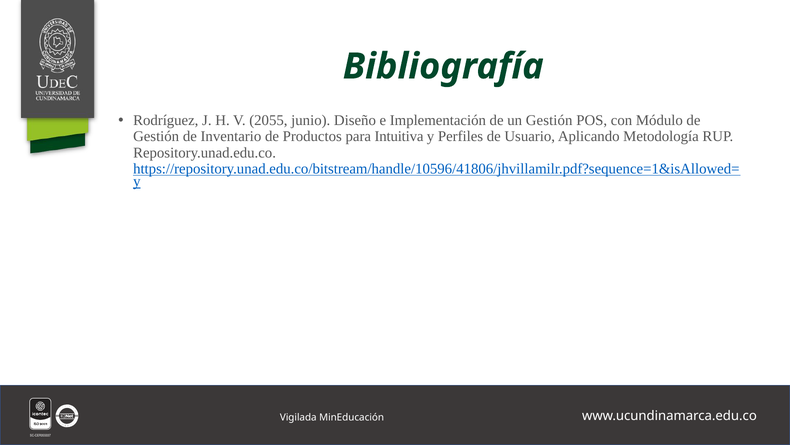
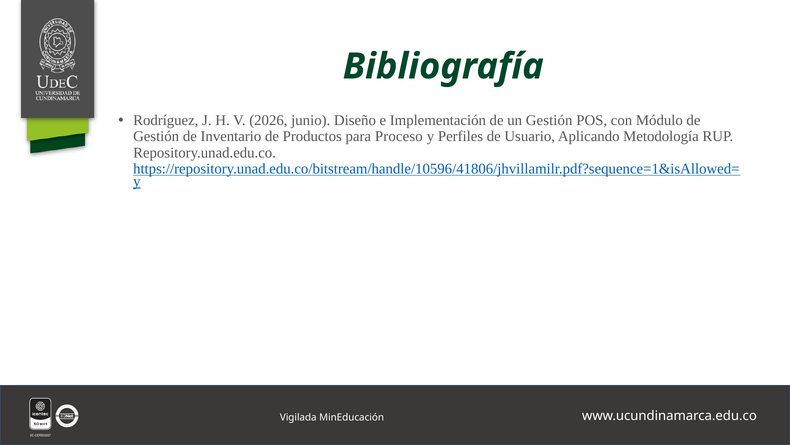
2055: 2055 -> 2026
Intuitiva: Intuitiva -> Proceso
